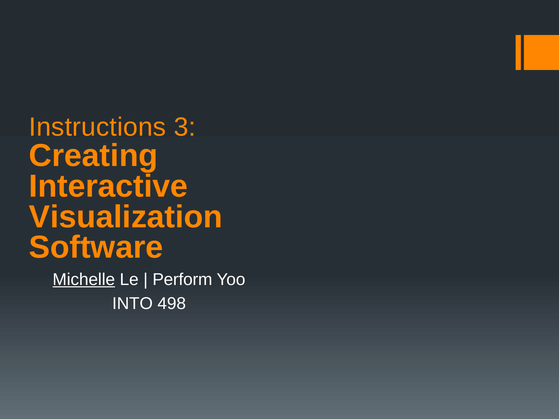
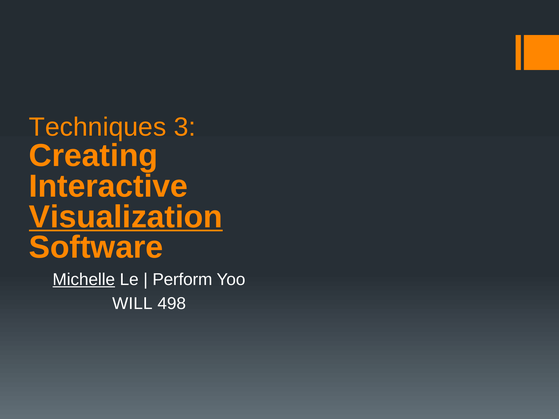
Instructions: Instructions -> Techniques
Visualization underline: none -> present
INTO: INTO -> WILL
